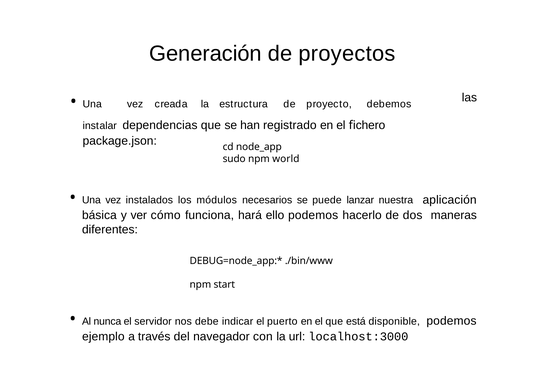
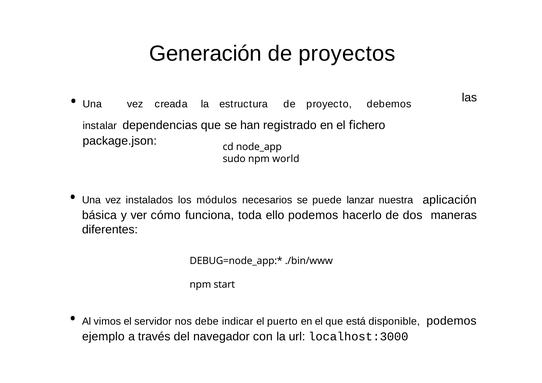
hará: hará -> toda
nunca: nunca -> vimos
